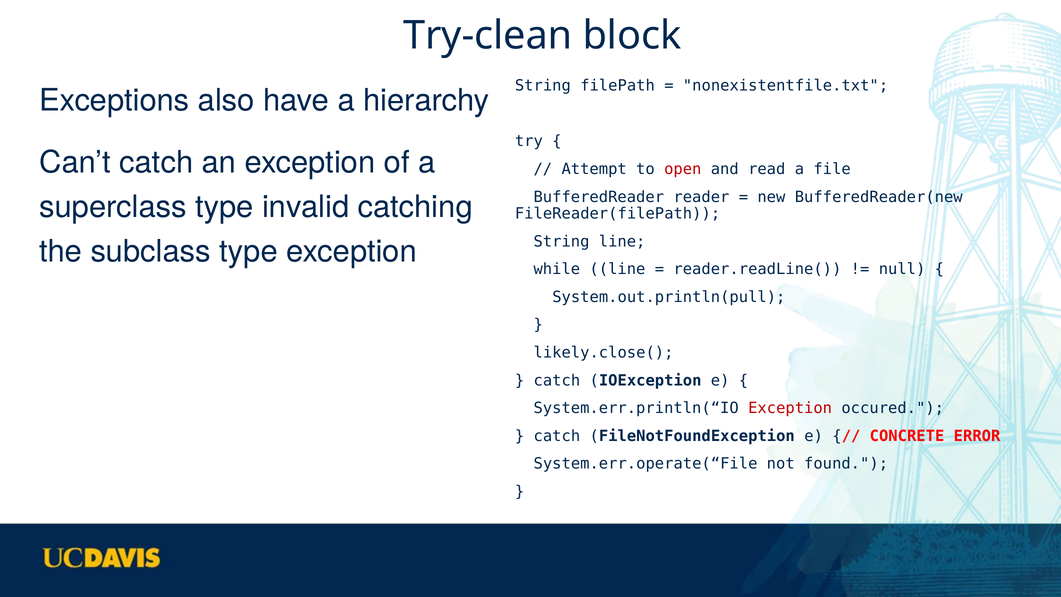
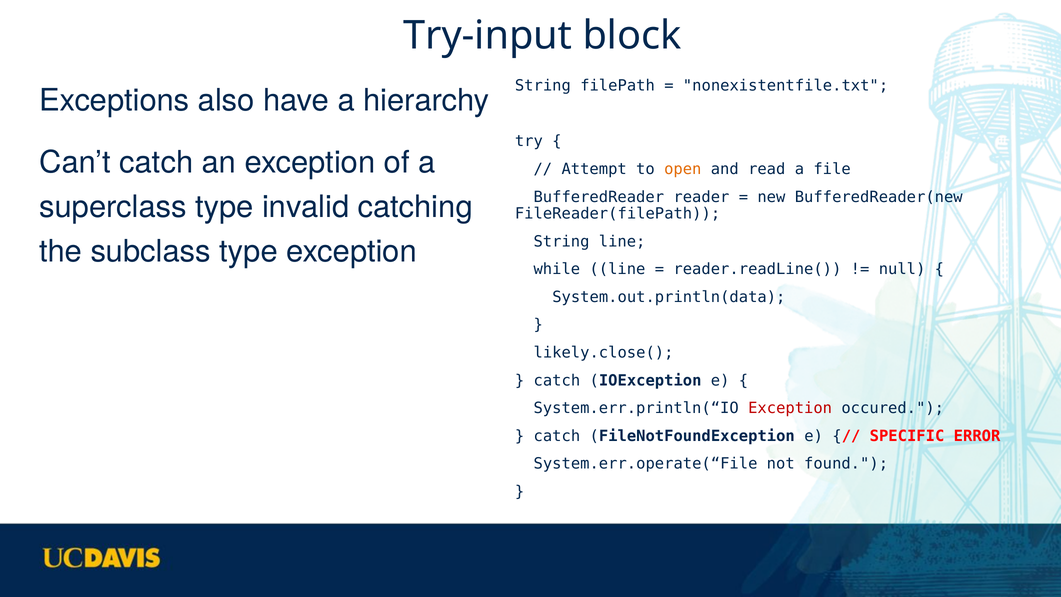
Try-clean: Try-clean -> Try-input
open colour: red -> orange
System.out.println(pull: System.out.println(pull -> System.out.println(data
CONCRETE: CONCRETE -> SPECIFIC
